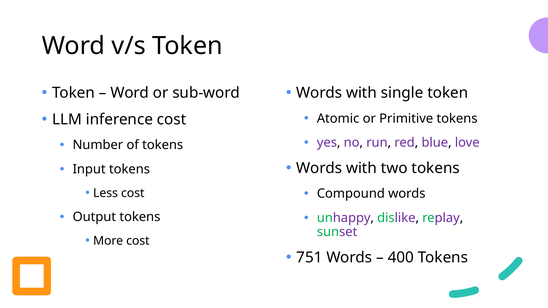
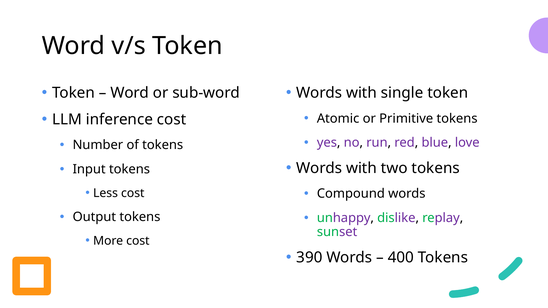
751: 751 -> 390
